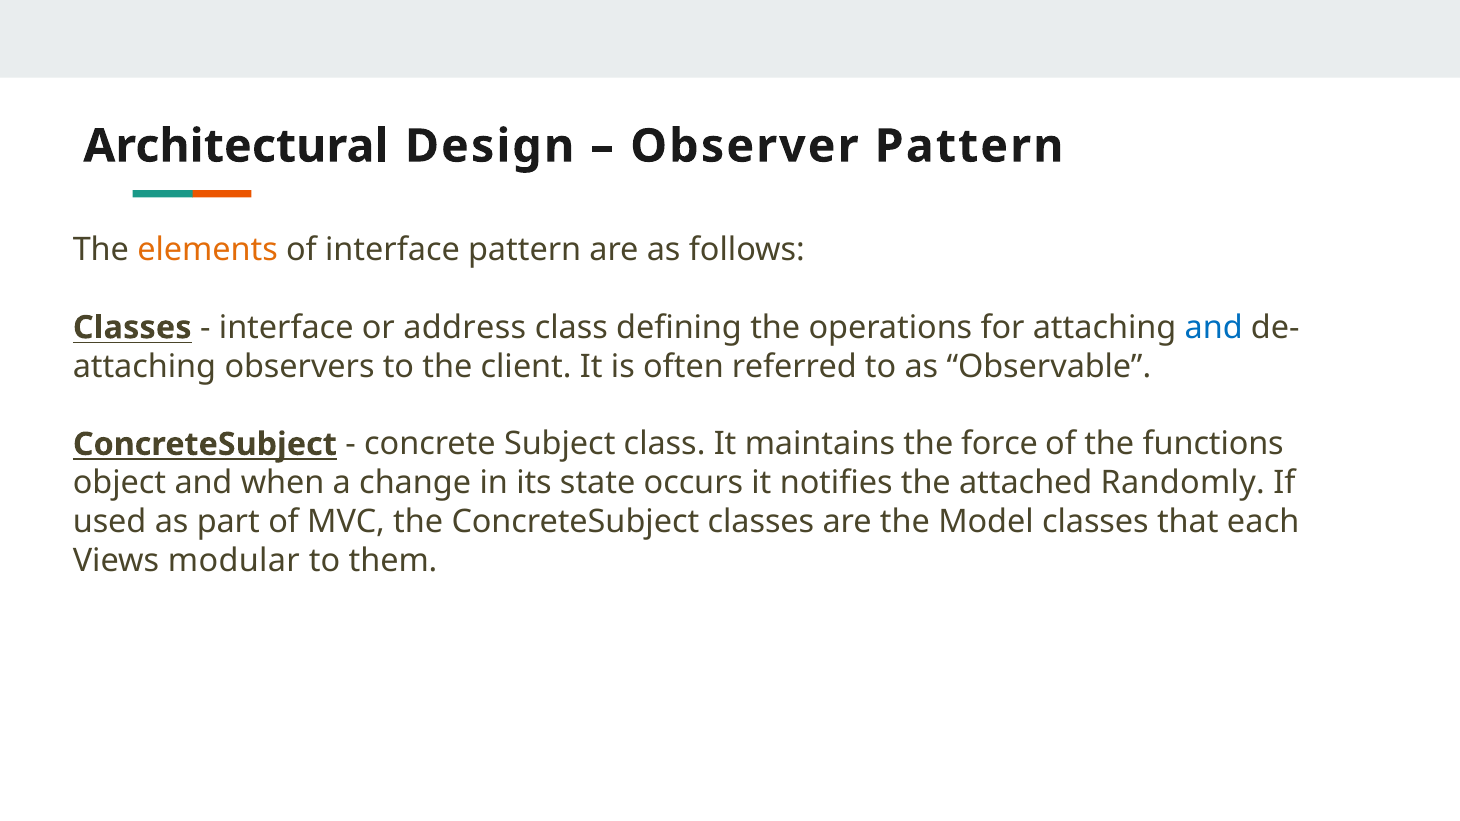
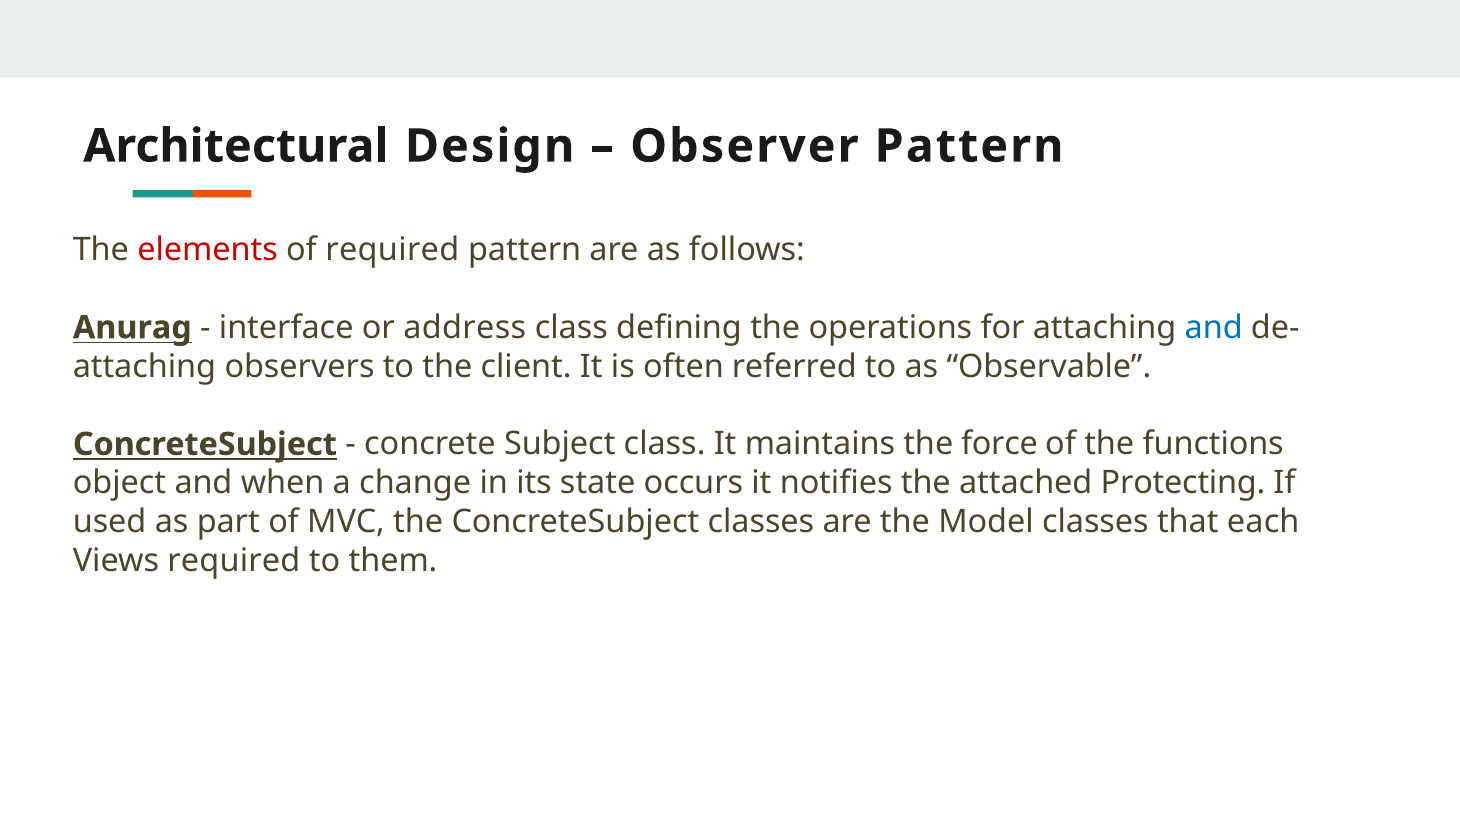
elements colour: orange -> red
of interface: interface -> required
Classes at (132, 328): Classes -> Anurag
Randomly: Randomly -> Protecting
Views modular: modular -> required
